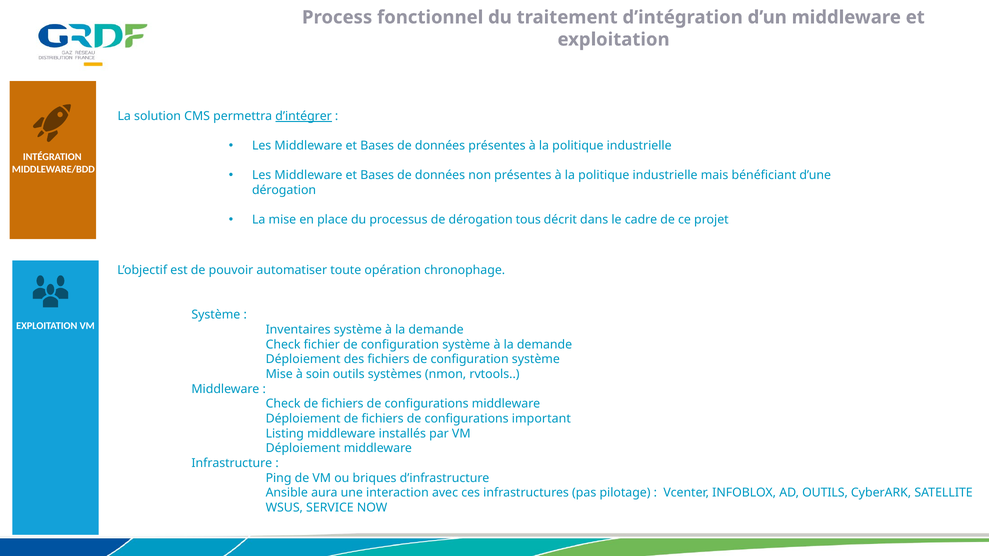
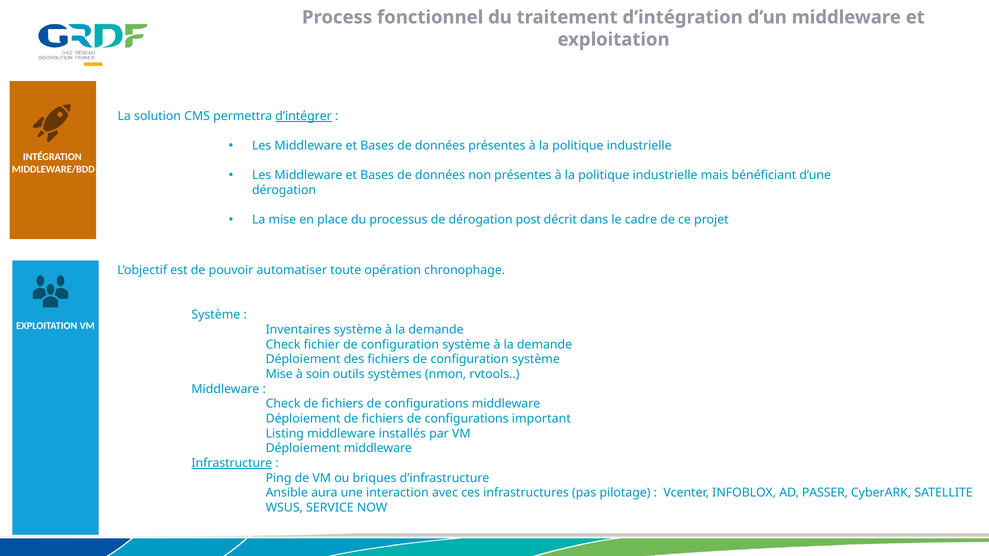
tous: tous -> post
Infrastructure underline: none -> present
AD OUTILS: OUTILS -> PASSER
